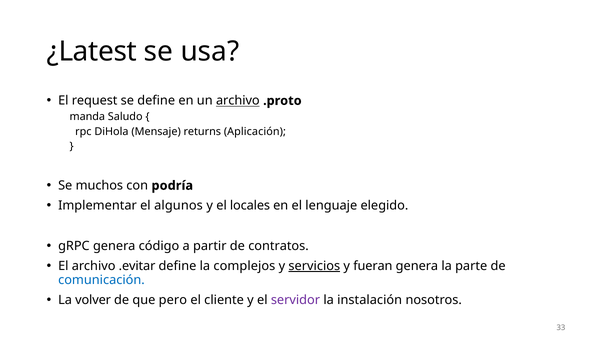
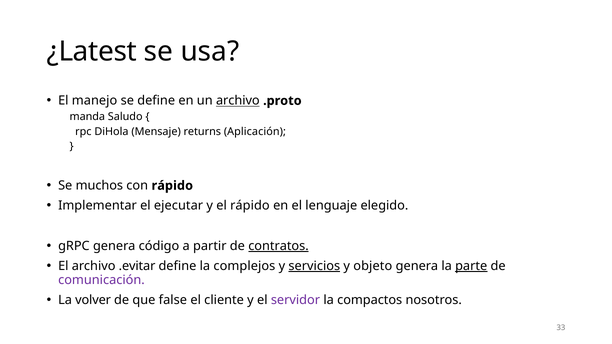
request: request -> manejo
con podría: podría -> rápido
algunos: algunos -> ejecutar
el locales: locales -> rápido
contratos underline: none -> present
fueran: fueran -> objeto
parte underline: none -> present
comunicación colour: blue -> purple
pero: pero -> false
instalación: instalación -> compactos
